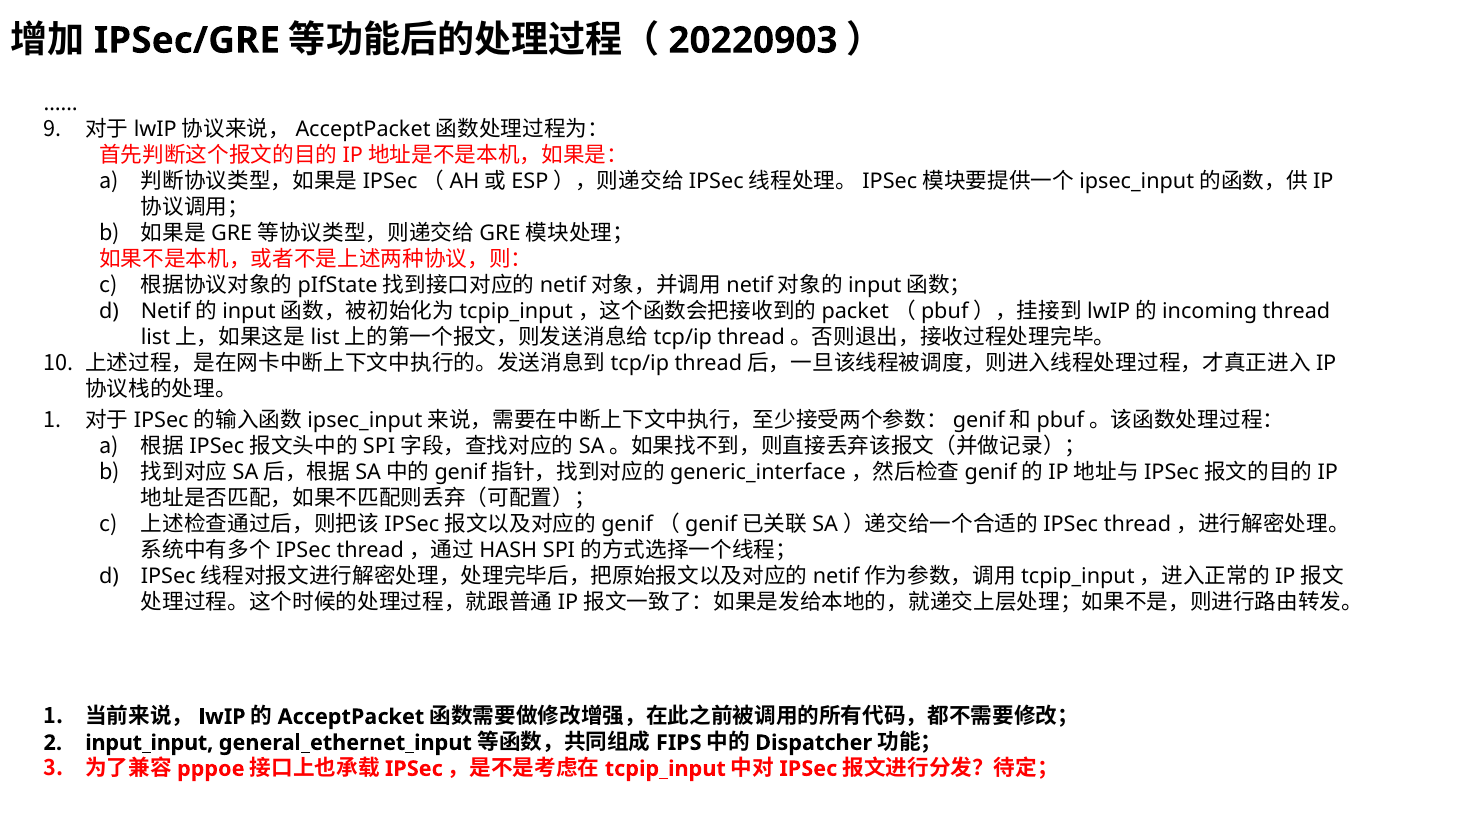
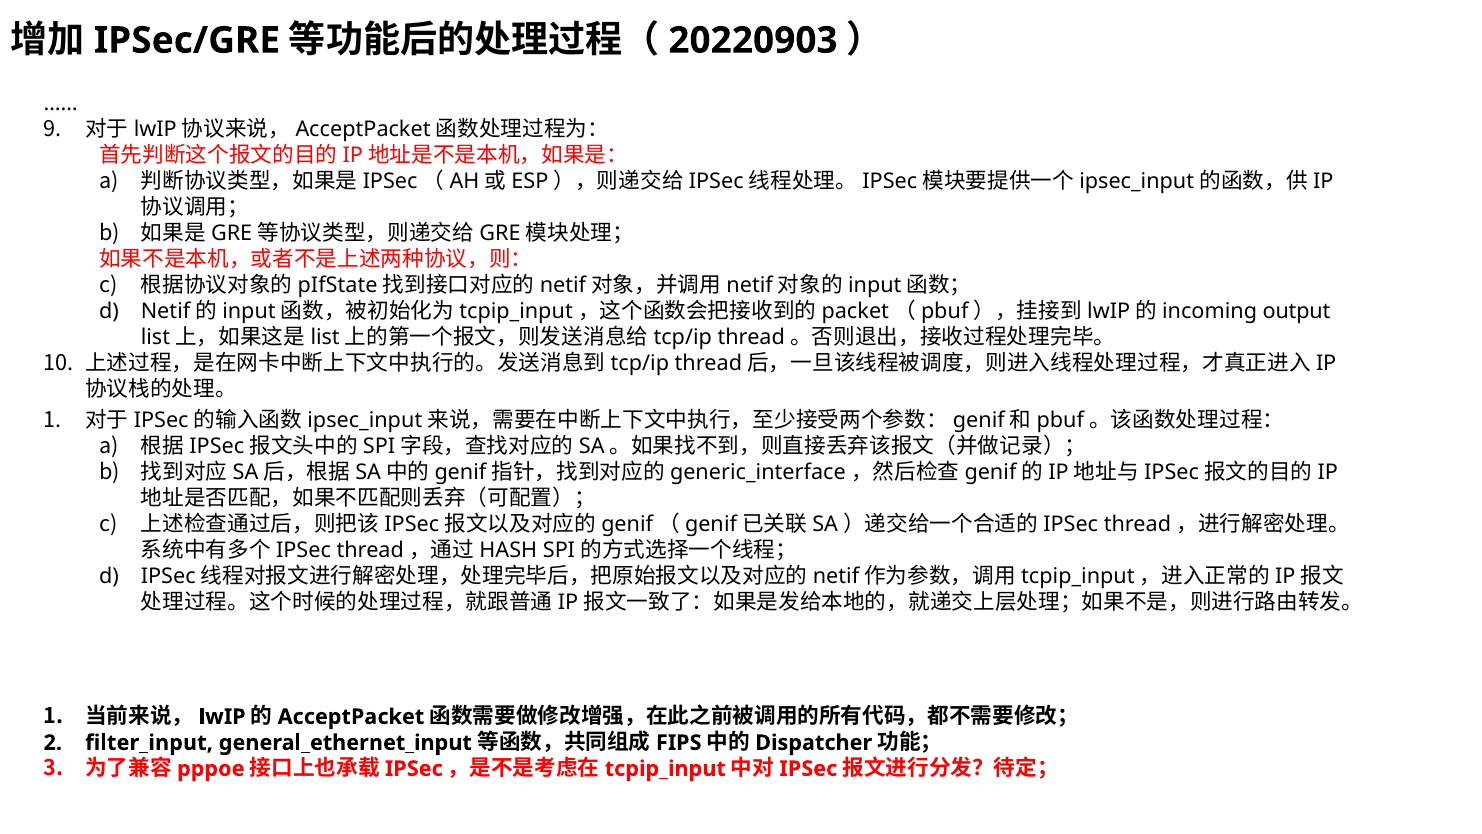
thread: thread -> output
input_input: input_input -> filter_input
